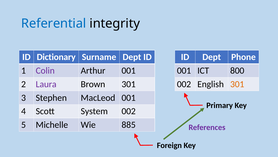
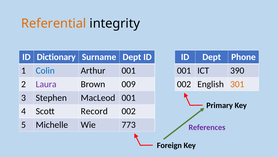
Referential colour: blue -> orange
Colin colour: purple -> blue
800: 800 -> 390
Brown 301: 301 -> 009
System: System -> Record
885: 885 -> 773
